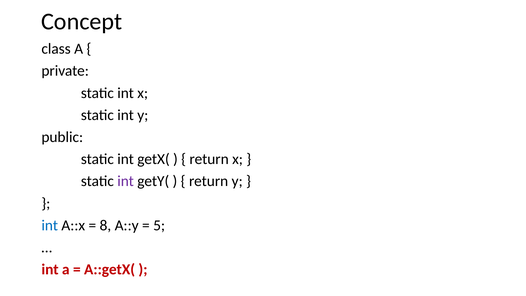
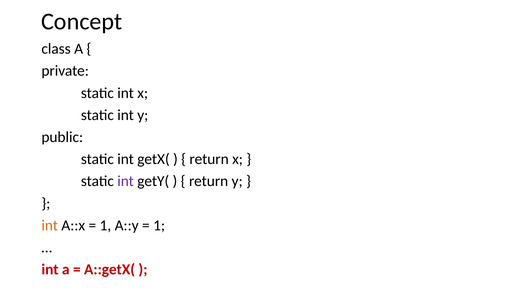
int at (50, 225) colour: blue -> orange
8 at (105, 225): 8 -> 1
5 at (159, 225): 5 -> 1
